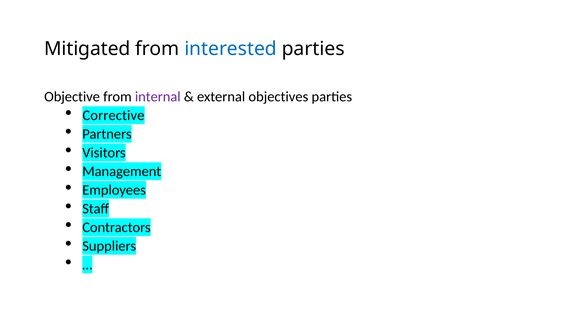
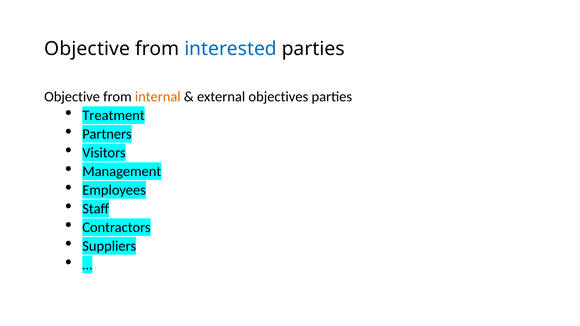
Mitigated at (87, 49): Mitigated -> Objective
internal colour: purple -> orange
Corrective: Corrective -> Treatment
